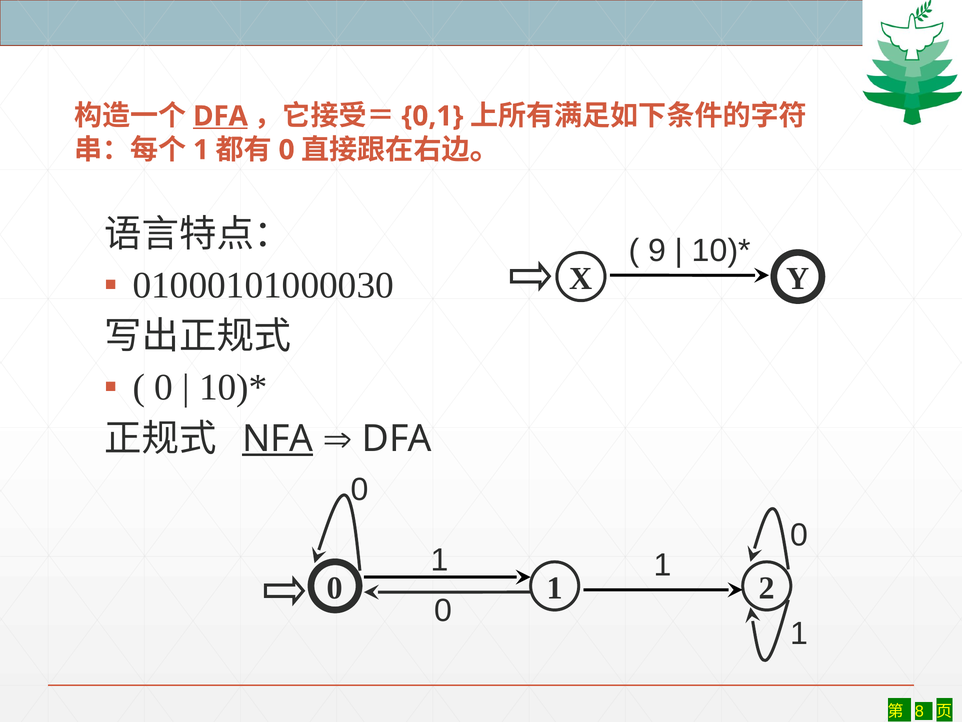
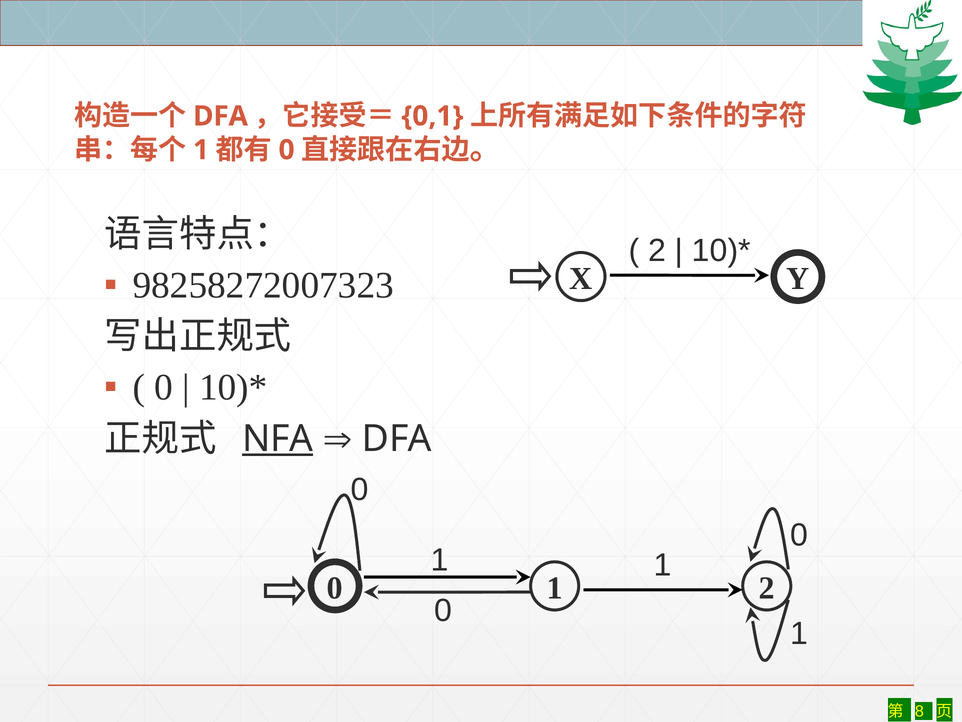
DFA at (220, 116) underline: present -> none
9 at (657, 251): 9 -> 2
01000101000030: 01000101000030 -> 98258272007323
